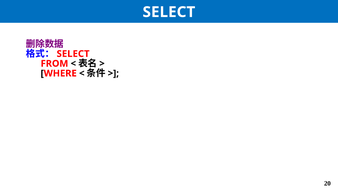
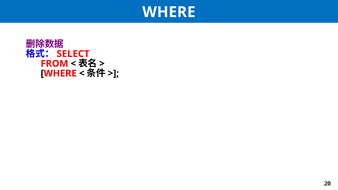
SELECT at (169, 12): SELECT -> WHERE
